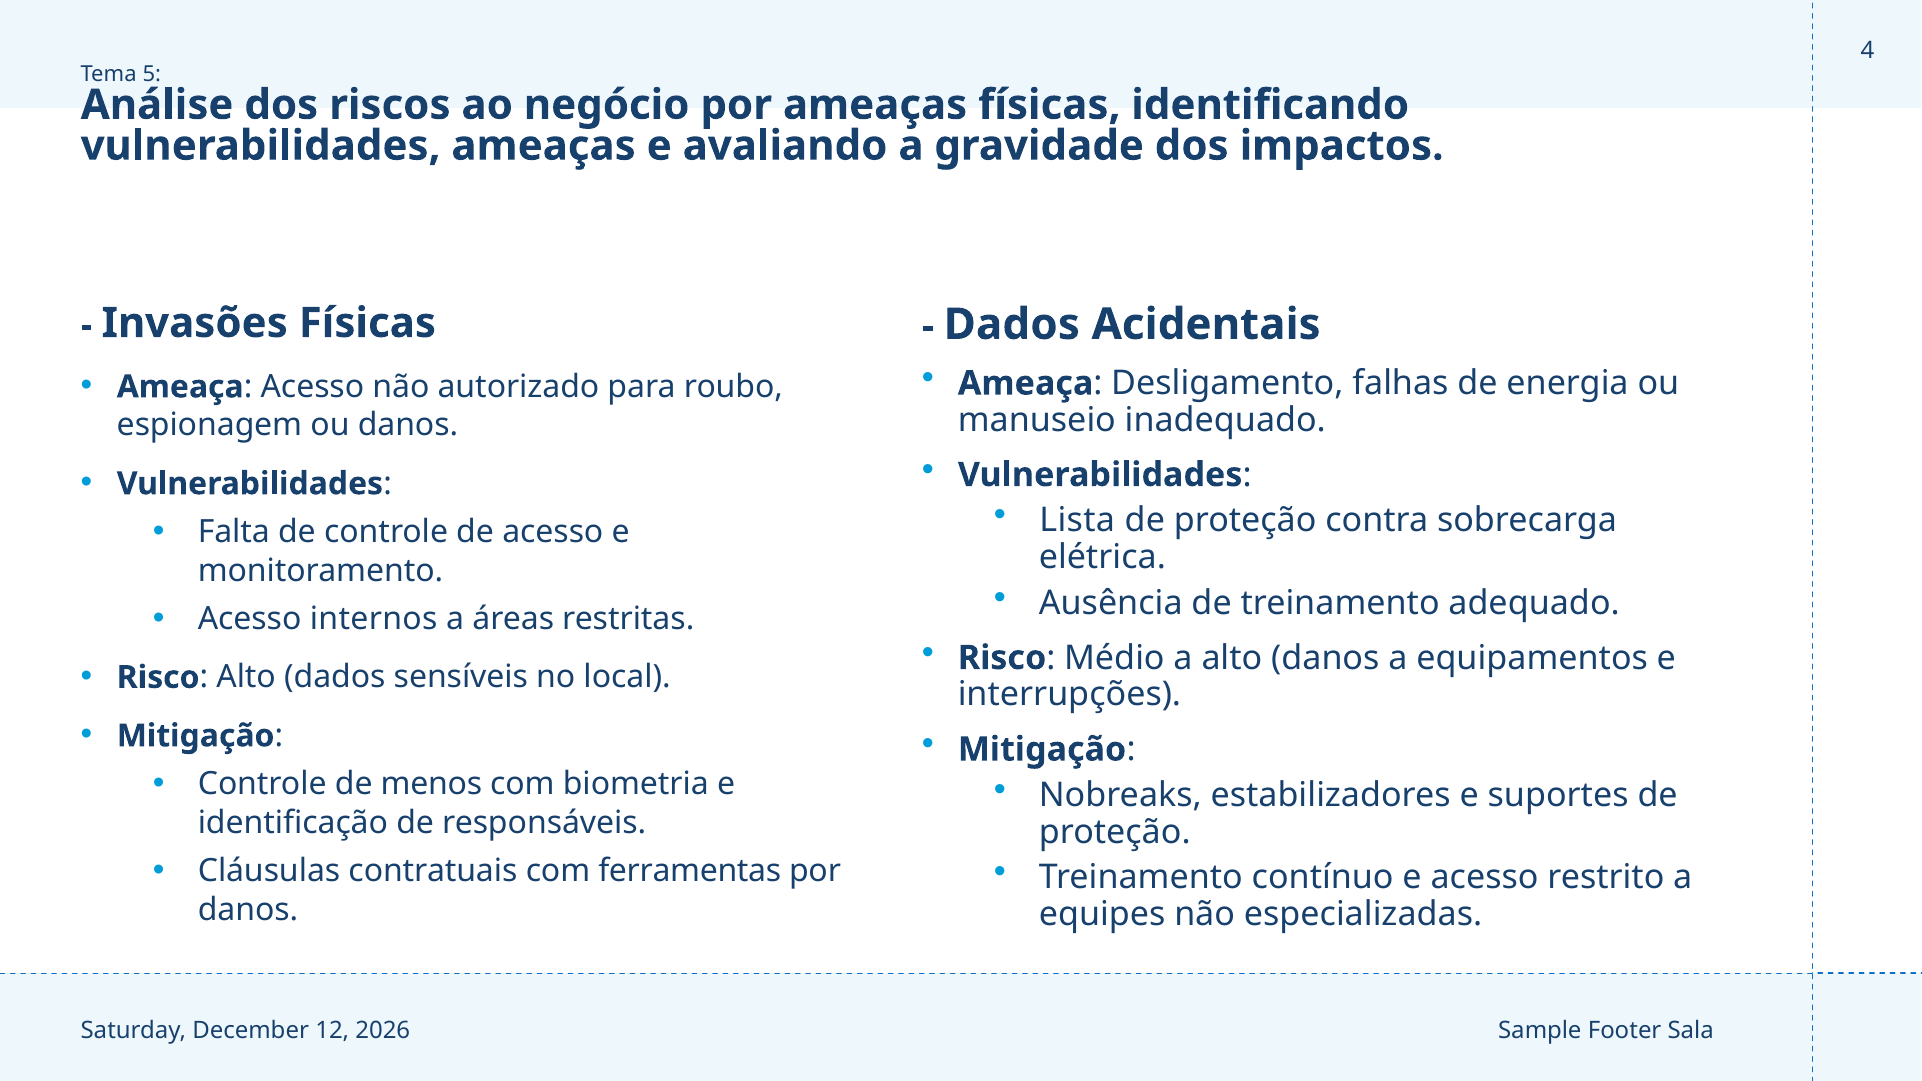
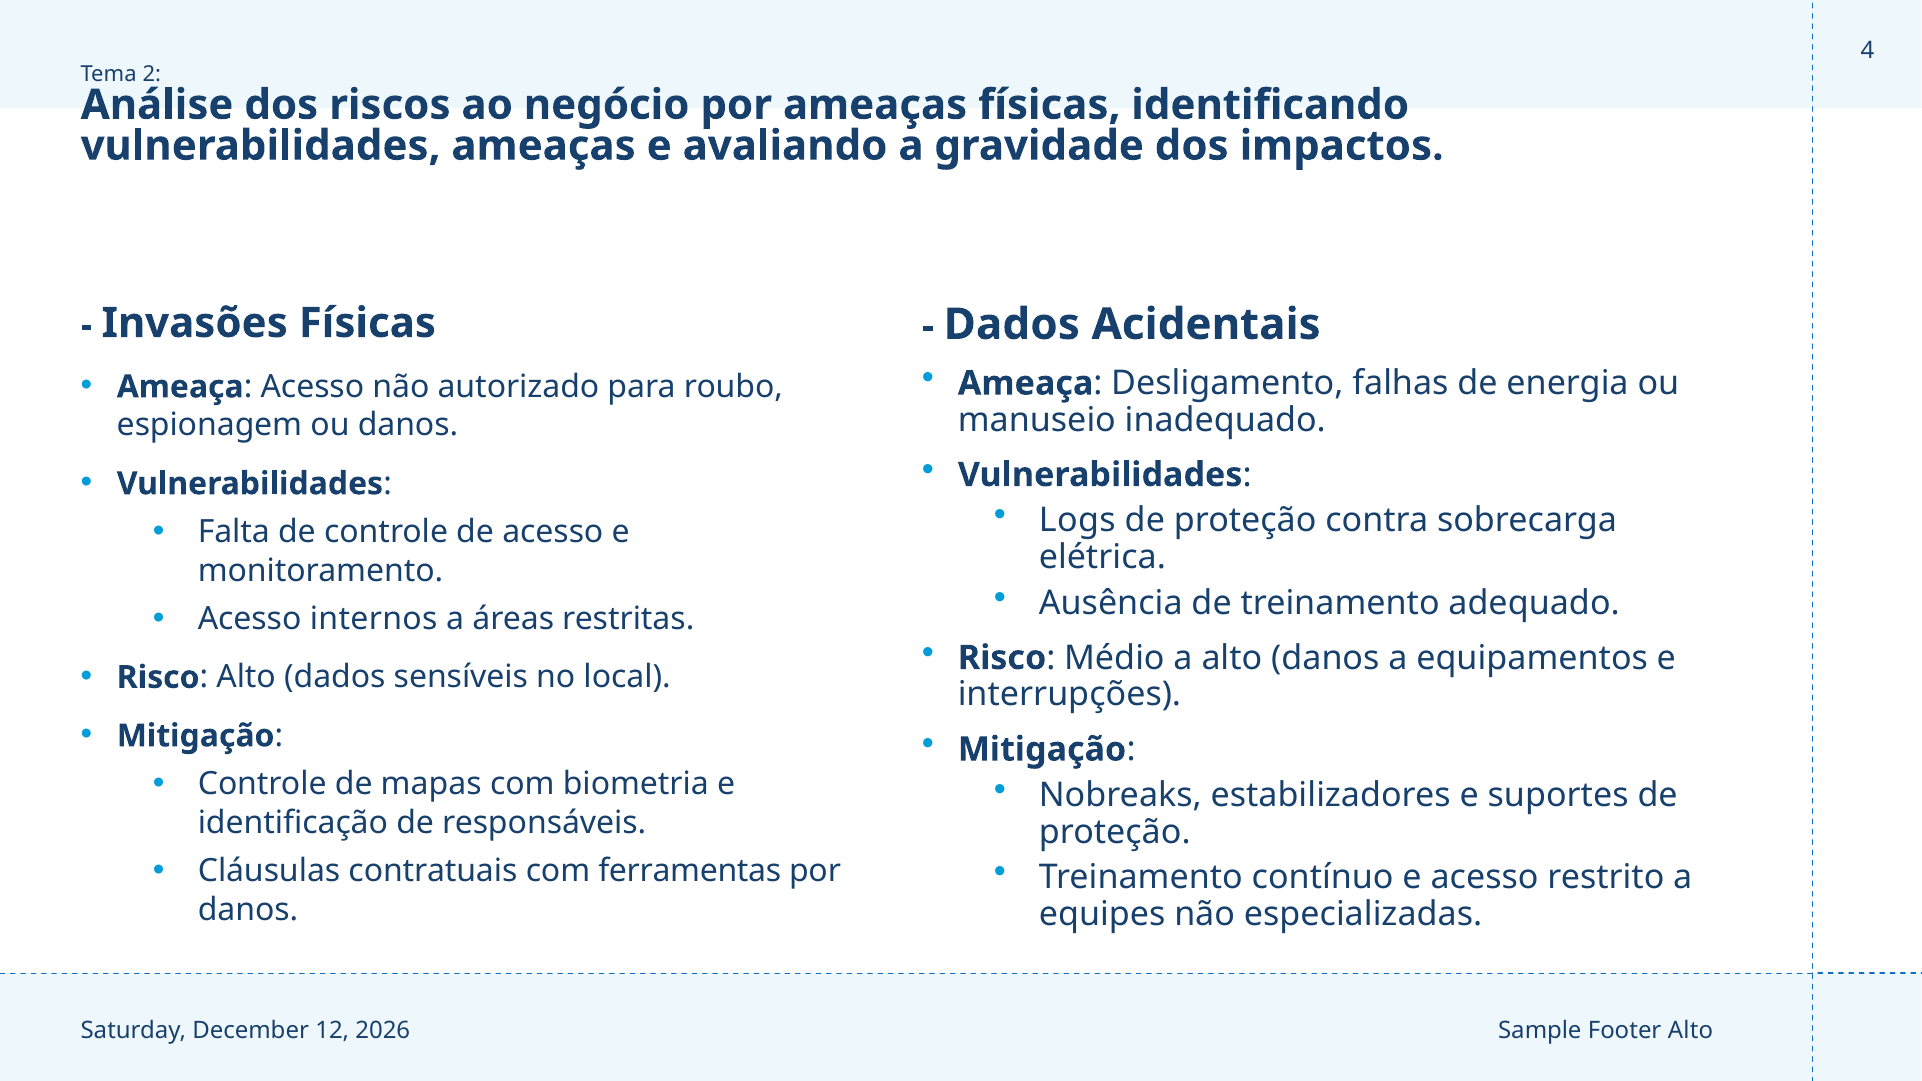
5: 5 -> 2
Lista: Lista -> Logs
menos: menos -> mapas
Footer Sala: Sala -> Alto
